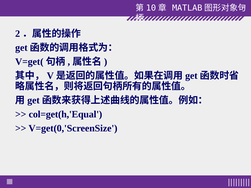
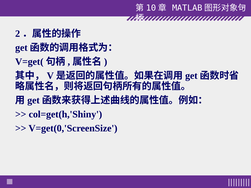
col=get(h,'Equal: col=get(h,'Equal -> col=get(h,'Shiny
